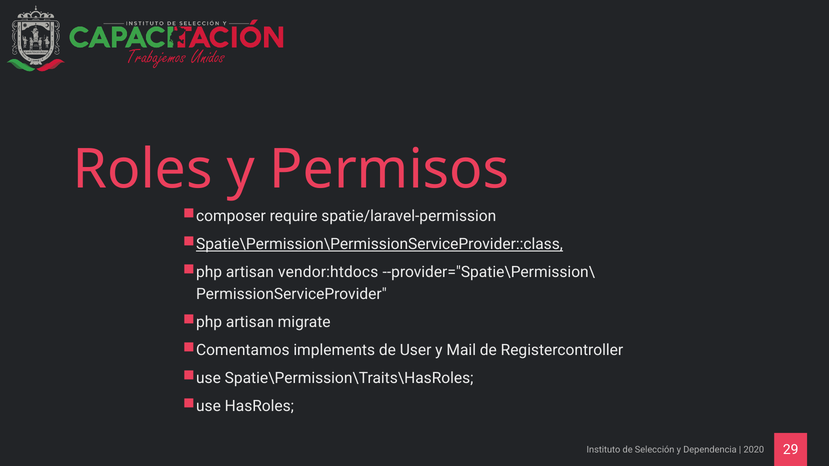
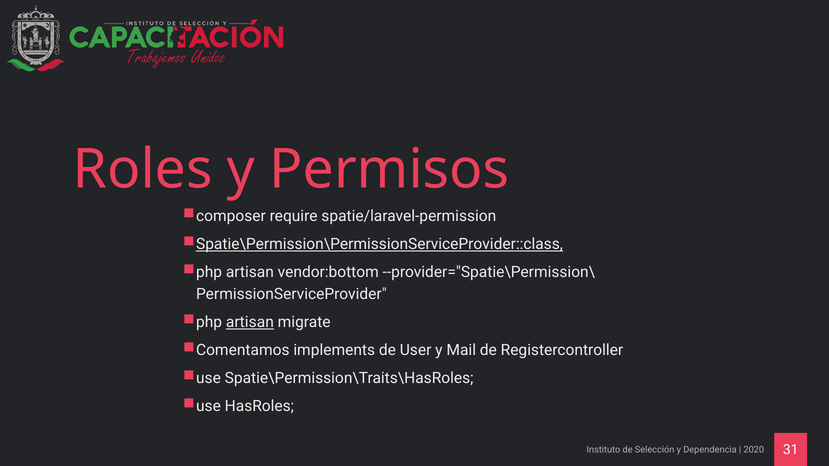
vendor:htdocs: vendor:htdocs -> vendor:bottom
artisan at (250, 322) underline: none -> present
29: 29 -> 31
